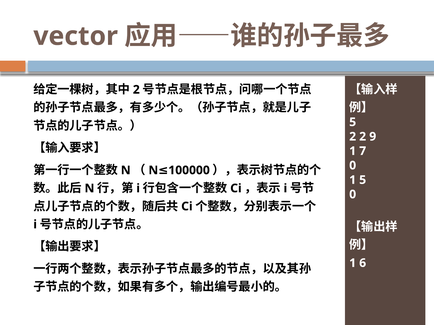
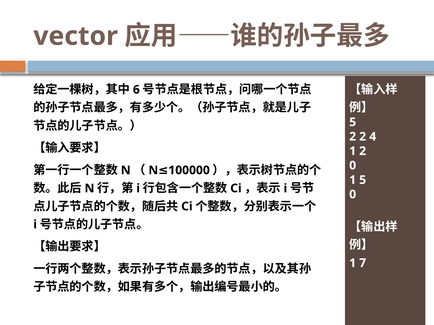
2 at (136, 90): 2 -> 6
9: 9 -> 4
1 7: 7 -> 2
6: 6 -> 7
